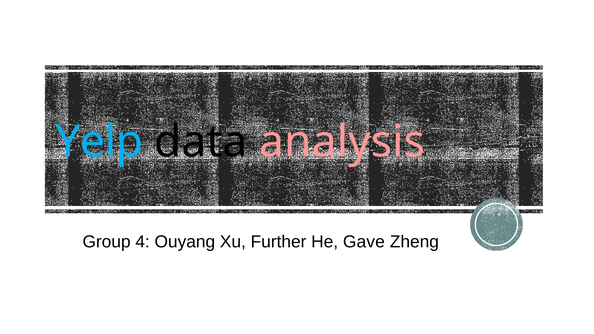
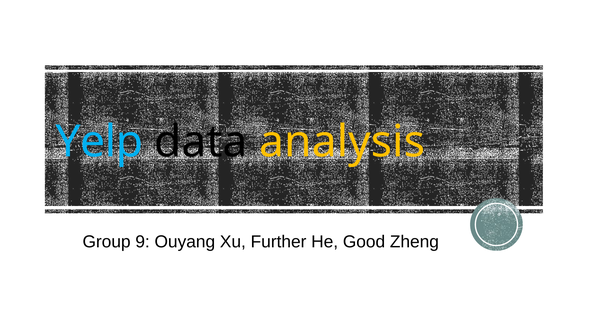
analysis colour: pink -> yellow
4: 4 -> 9
Gave: Gave -> Good
